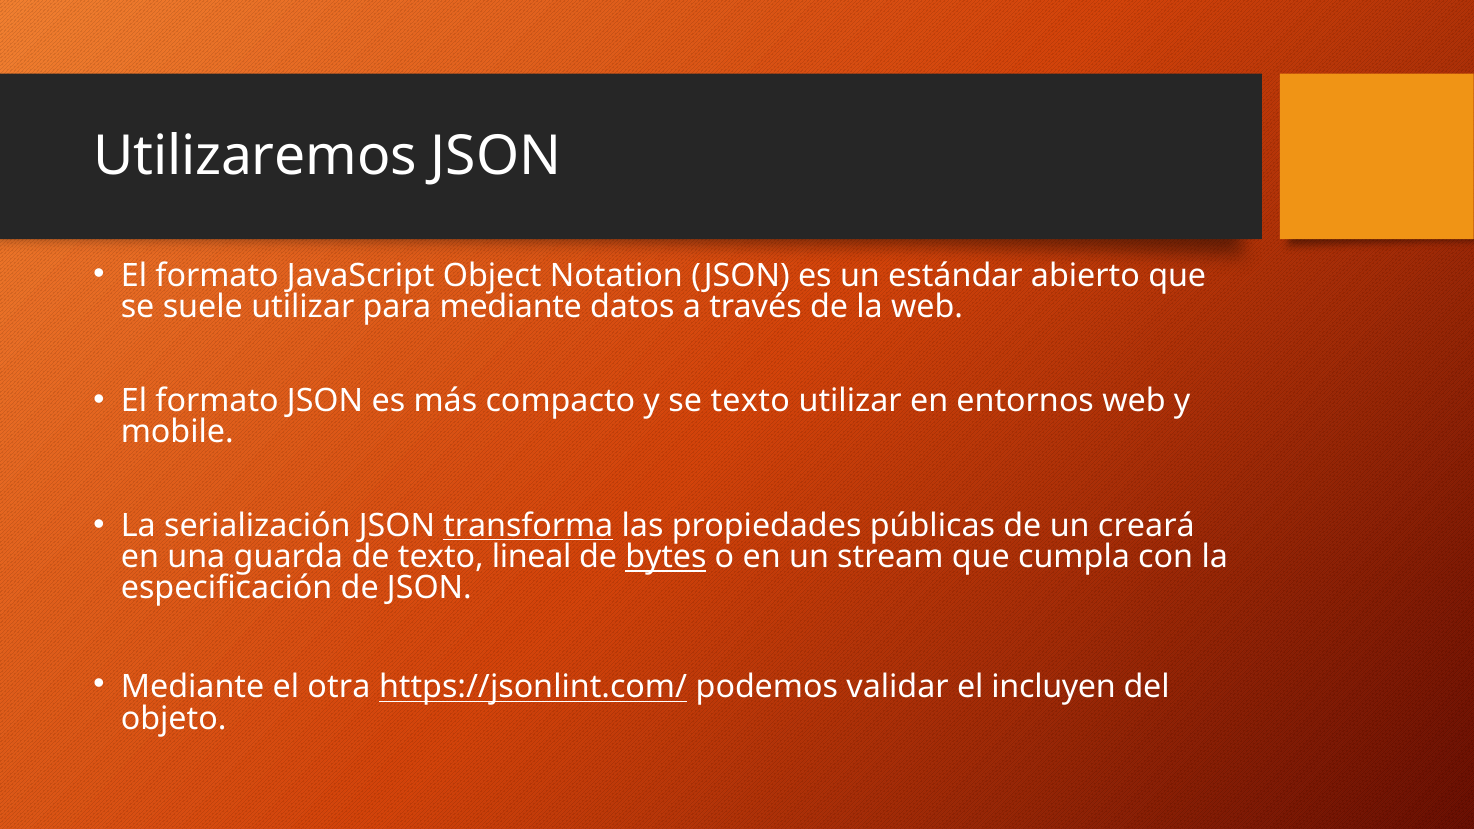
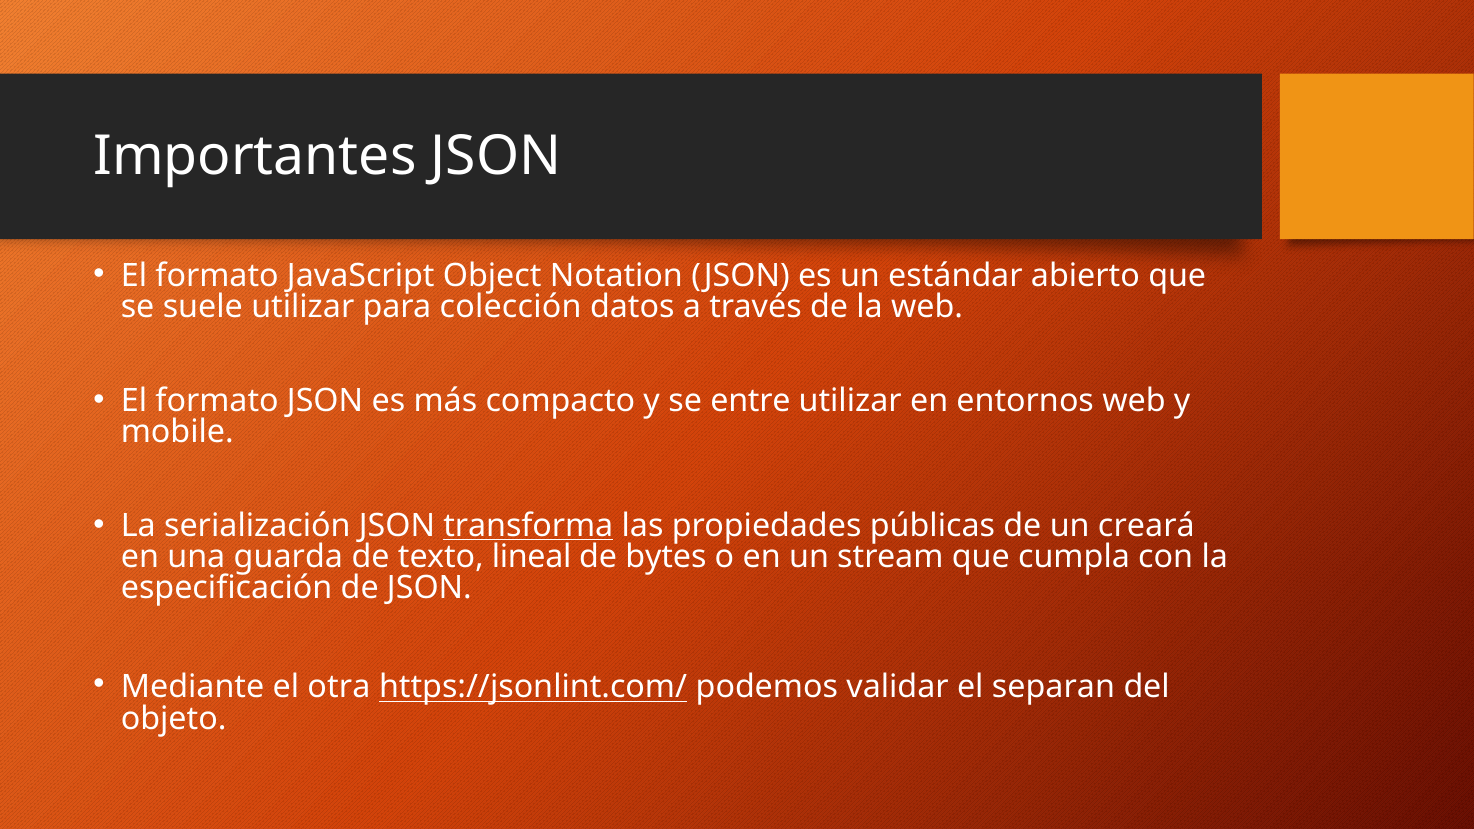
Utilizaremos: Utilizaremos -> Importantes
para mediante: mediante -> colección
se texto: texto -> entre
bytes underline: present -> none
incluyen: incluyen -> separan
